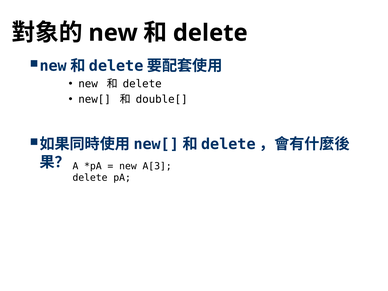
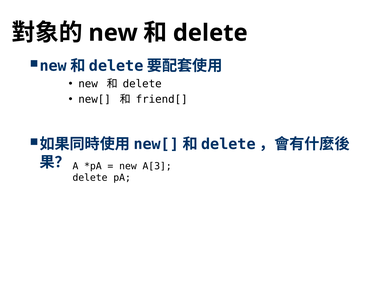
double[: double[ -> friend[
